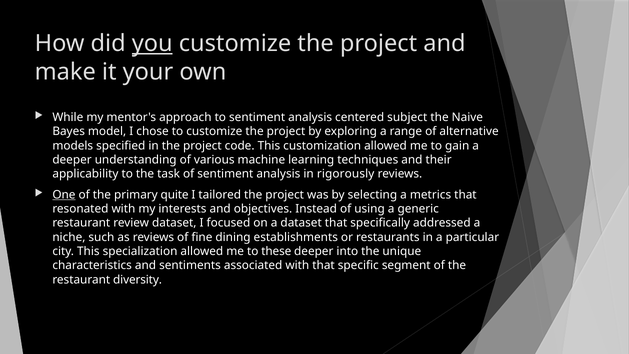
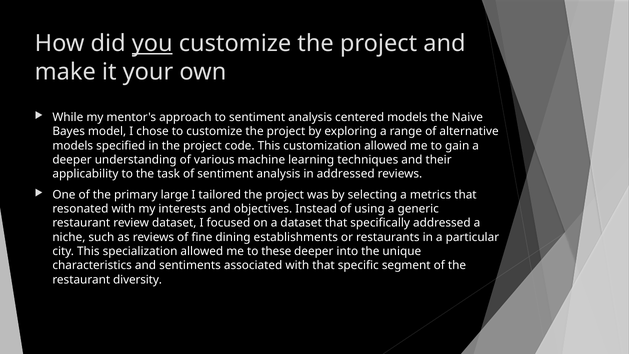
centered subject: subject -> models
in rigorously: rigorously -> addressed
One underline: present -> none
quite: quite -> large
